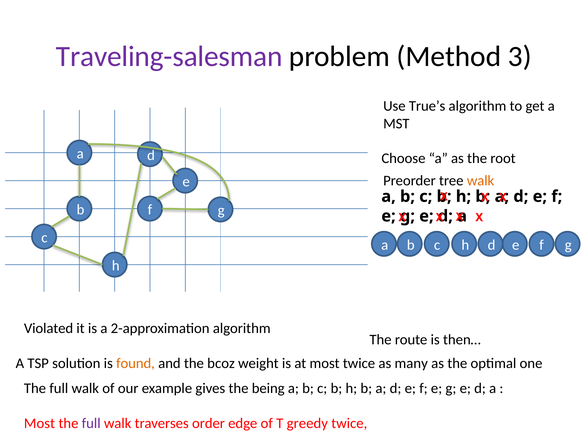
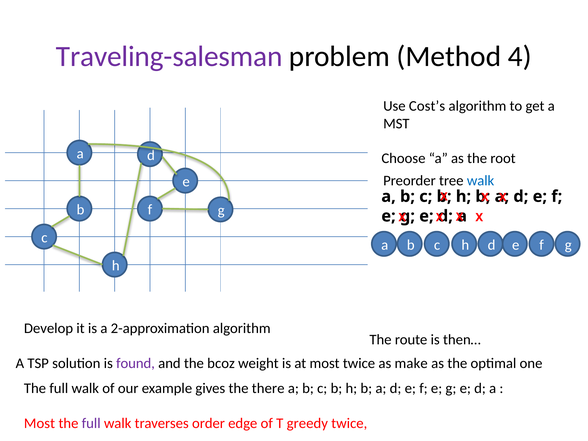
3: 3 -> 4
True’s: True’s -> Cost’s
walk at (481, 181) colour: orange -> blue
Violated: Violated -> Develop
found colour: orange -> purple
many: many -> make
being: being -> there
